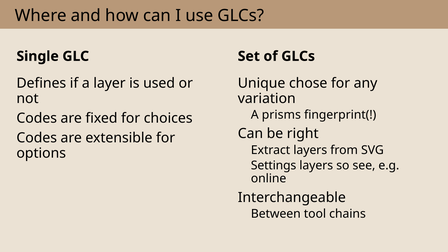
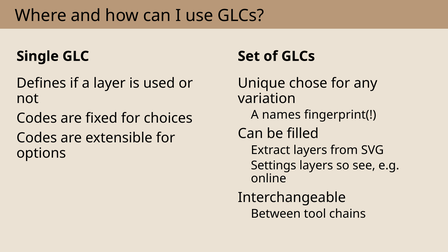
prisms: prisms -> names
right: right -> filled
